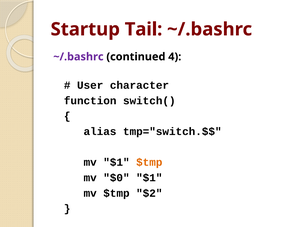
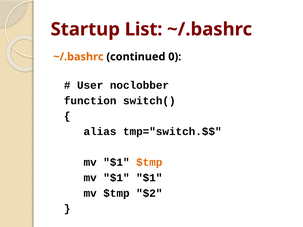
Tail: Tail -> List
~/.bashrc at (78, 57) colour: purple -> orange
4: 4 -> 0
character: character -> noclobber
$0 at (116, 178): $0 -> $1
